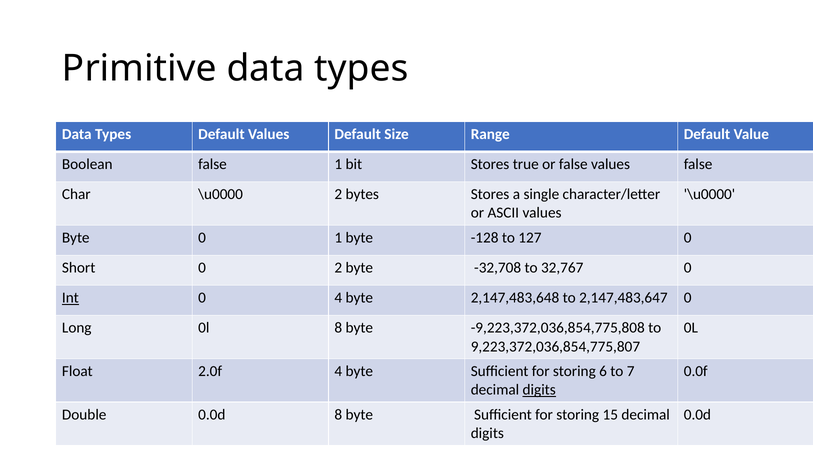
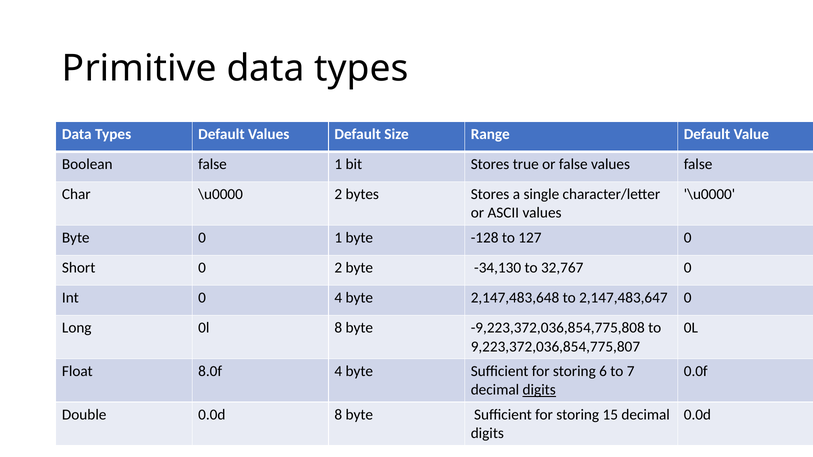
-32,708: -32,708 -> -34,130
Int underline: present -> none
2.0f: 2.0f -> 8.0f
